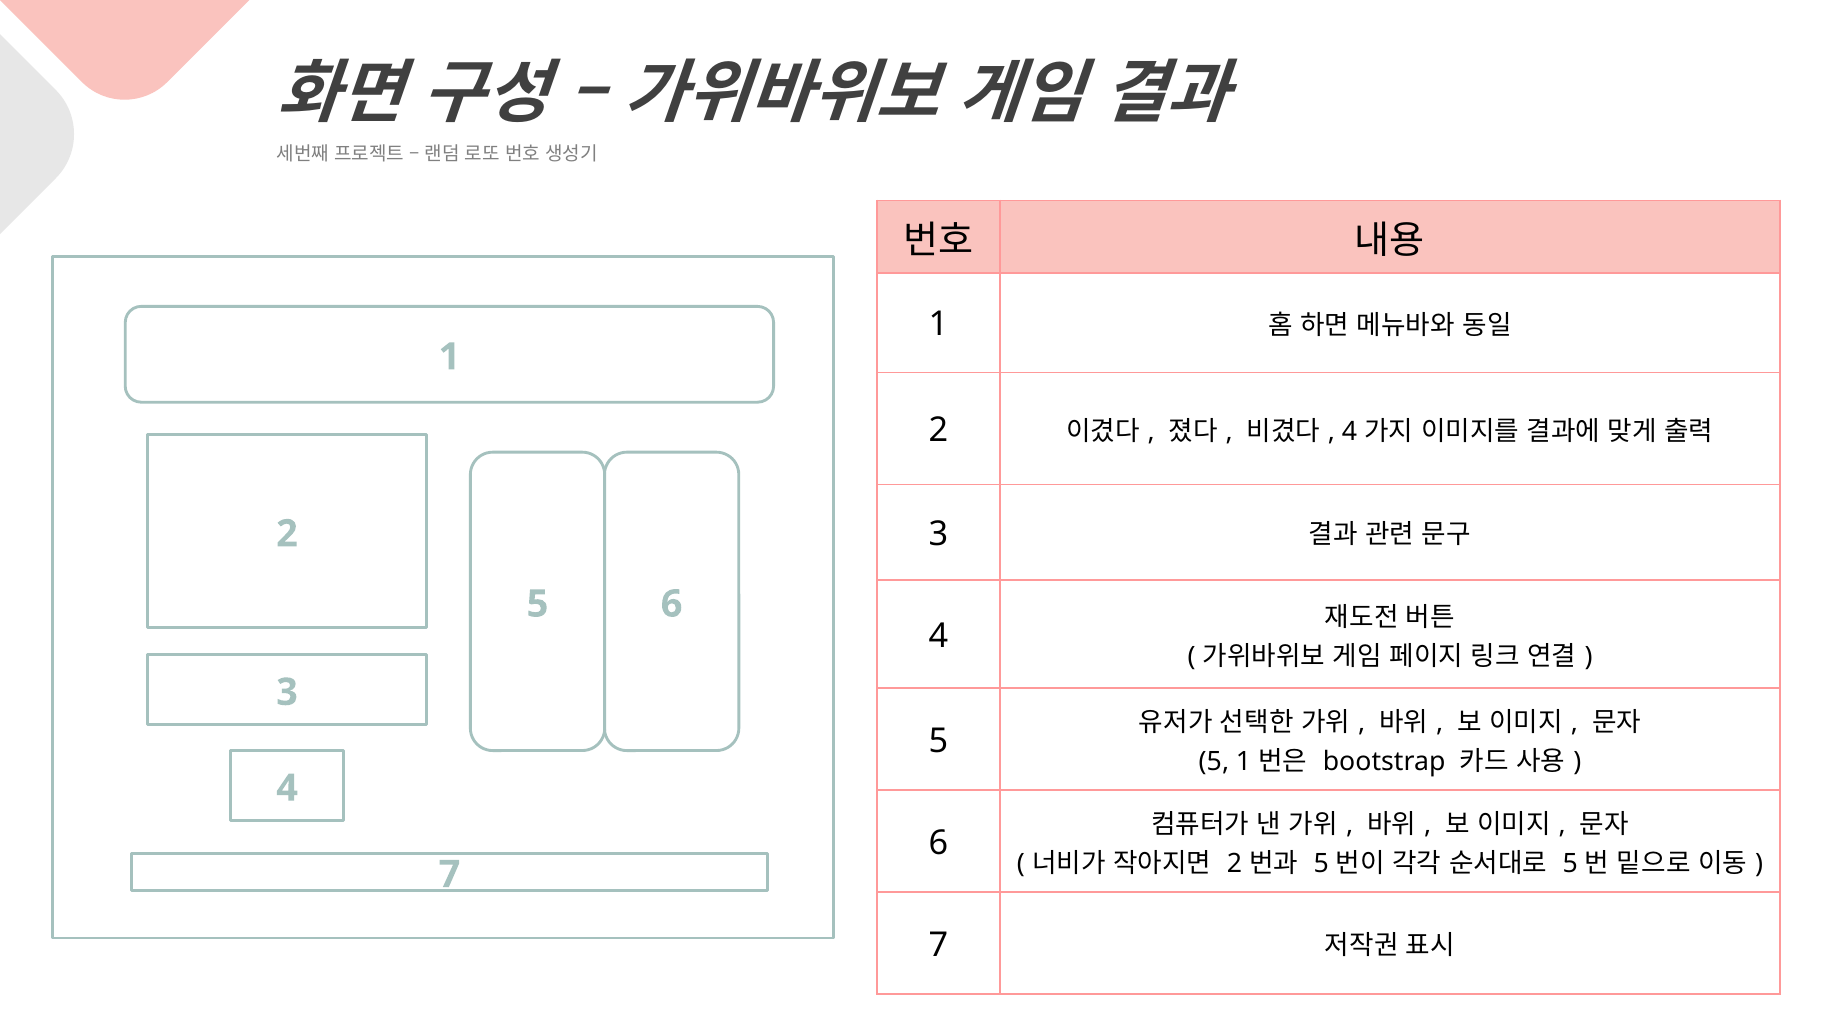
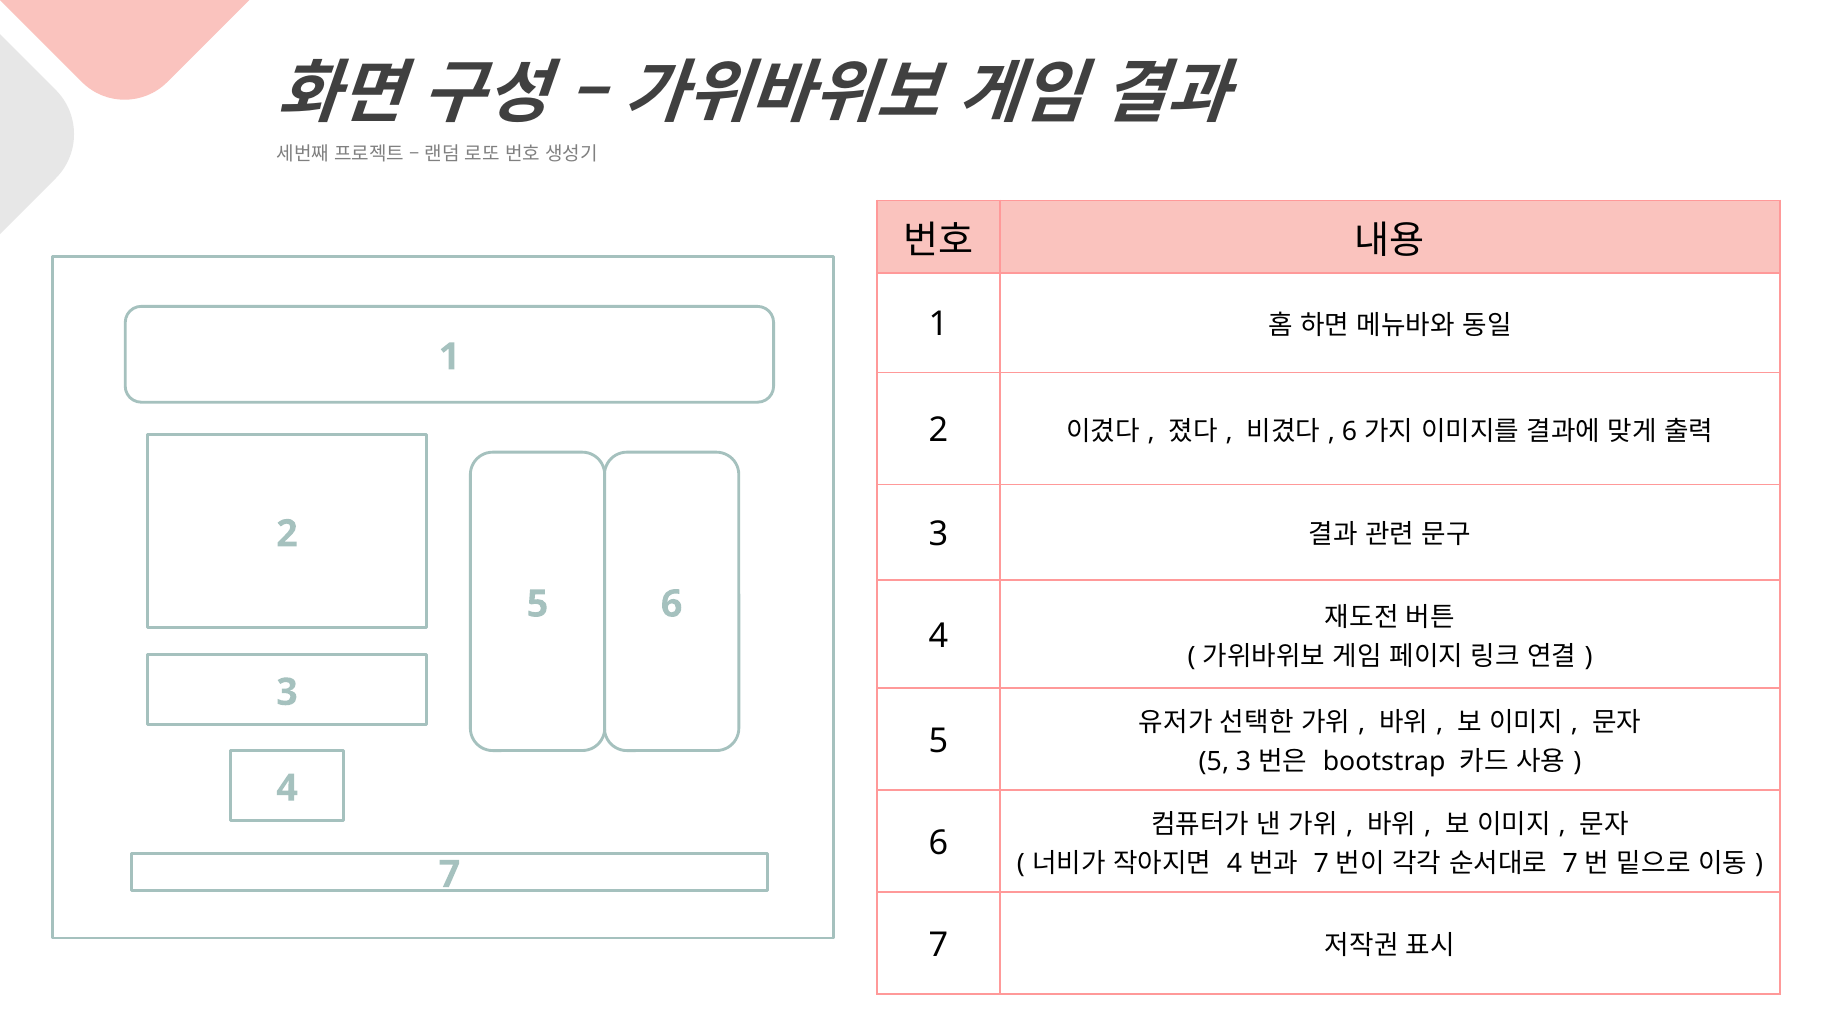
4 at (1350, 431): 4 -> 6
5 1: 1 -> 3
2 at (1235, 863): 2 -> 4
5 at (1321, 863): 5 -> 7
5 at (1570, 863): 5 -> 7
